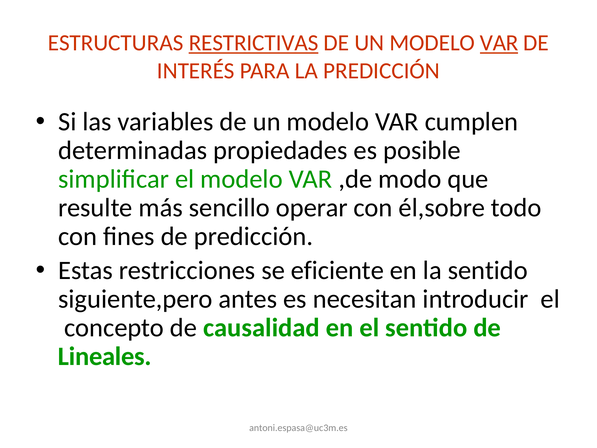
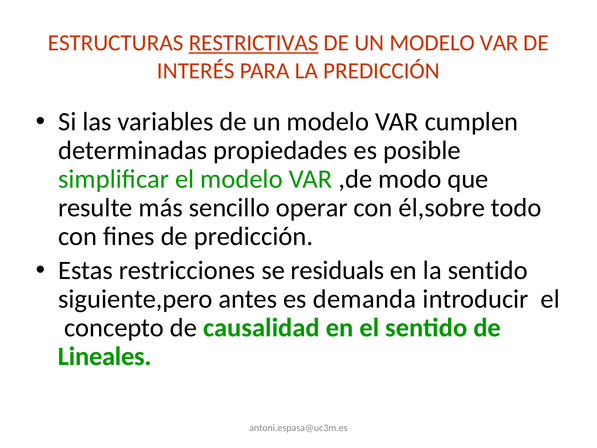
VAR at (499, 43) underline: present -> none
eficiente: eficiente -> residuals
necesitan: necesitan -> demanda
